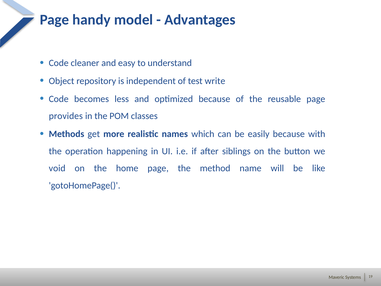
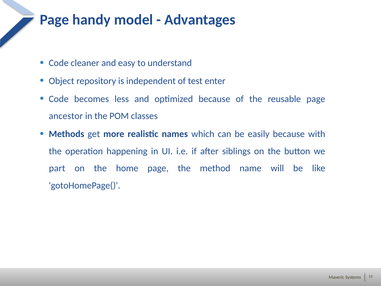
write: write -> enter
provides: provides -> ancestor
void: void -> part
